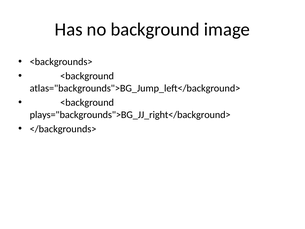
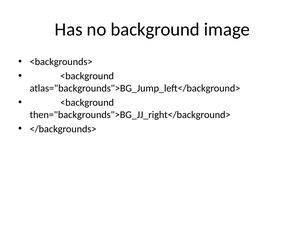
plays="backgrounds">BG_JJ_right</background>: plays="backgrounds">BG_JJ_right</background> -> then="backgrounds">BG_JJ_right</background>
